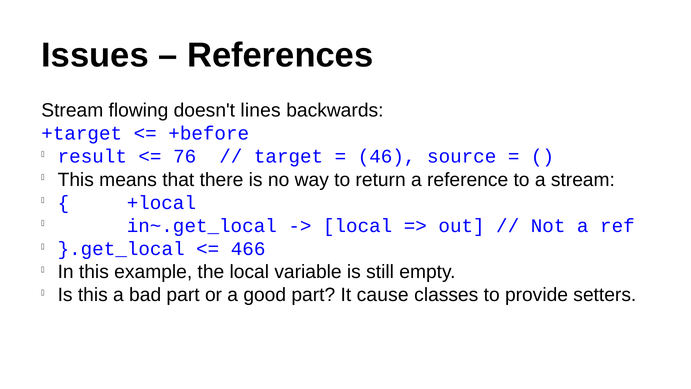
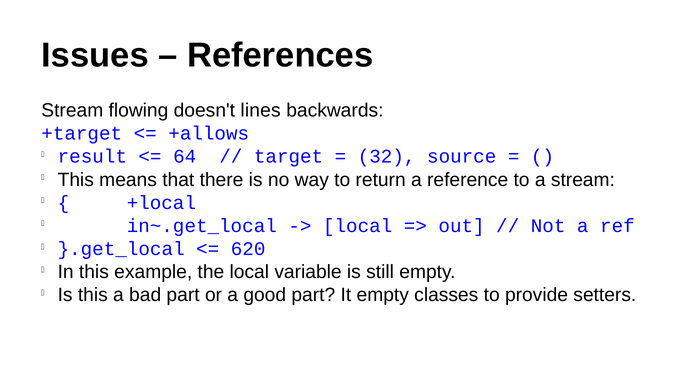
+before: +before -> +allows
76: 76 -> 64
46: 46 -> 32
466: 466 -> 620
It cause: cause -> empty
